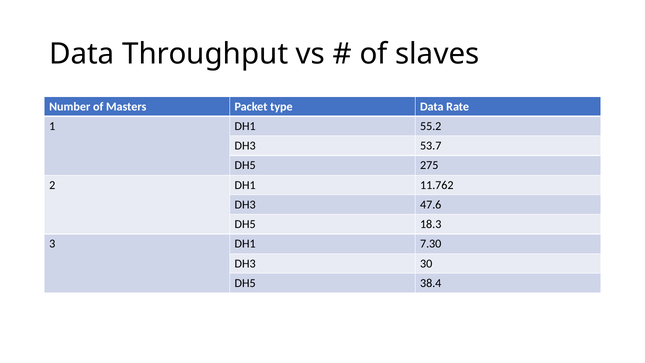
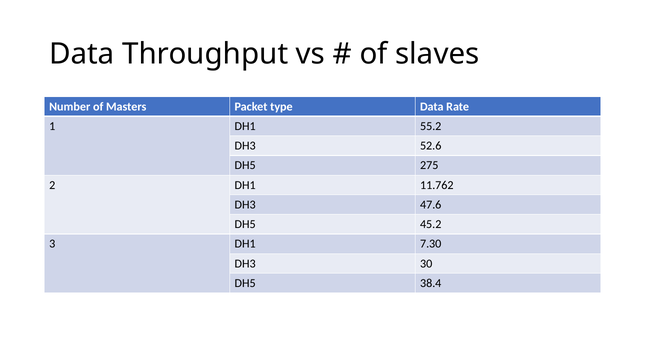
53.7: 53.7 -> 52.6
18.3: 18.3 -> 45.2
